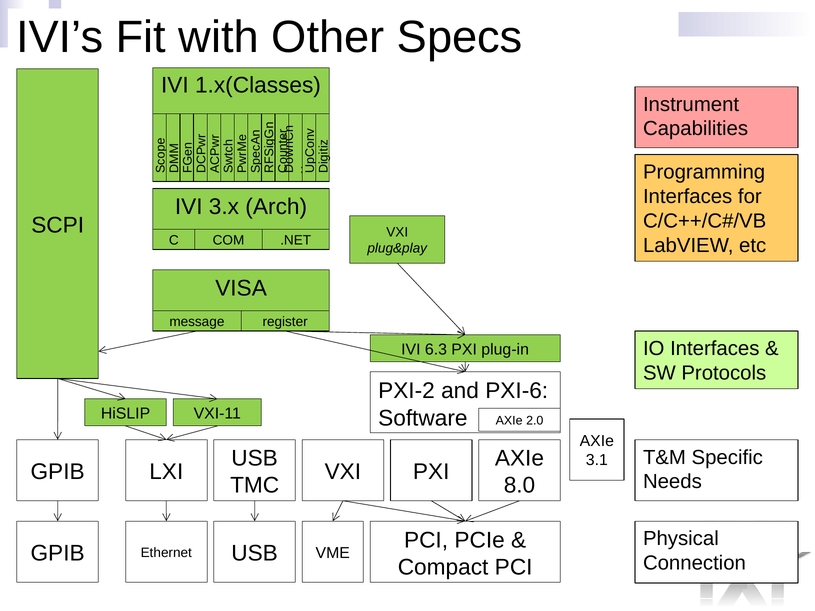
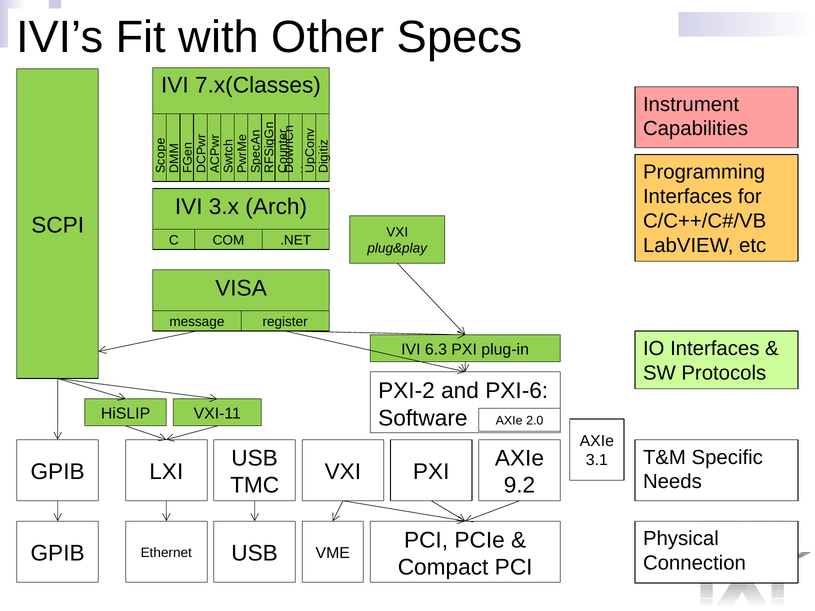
1.x(Classes: 1.x(Classes -> 7.x(Classes
8.0: 8.0 -> 9.2
